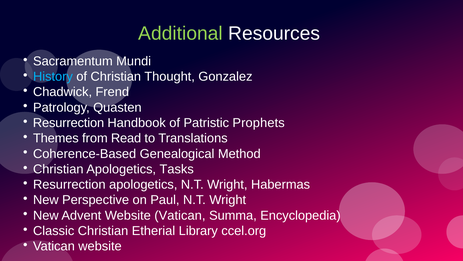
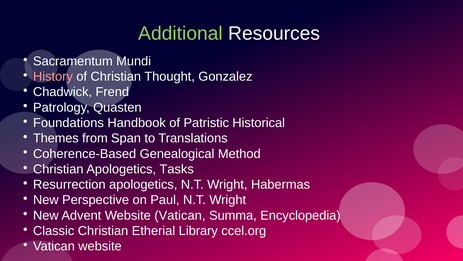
History colour: light blue -> pink
Resurrection at (69, 123): Resurrection -> Foundations
Prophets: Prophets -> Historical
Read: Read -> Span
